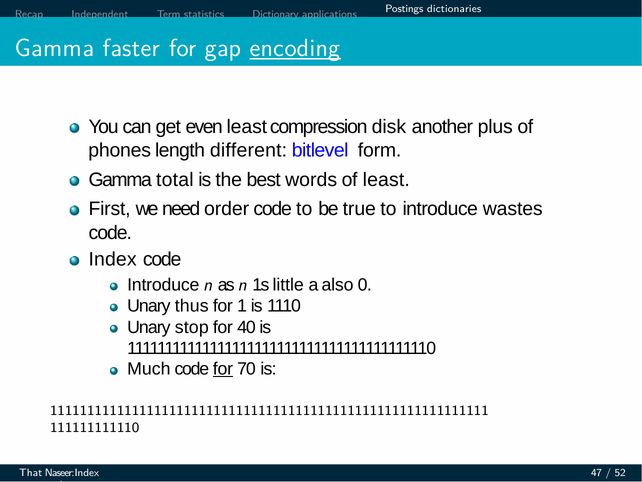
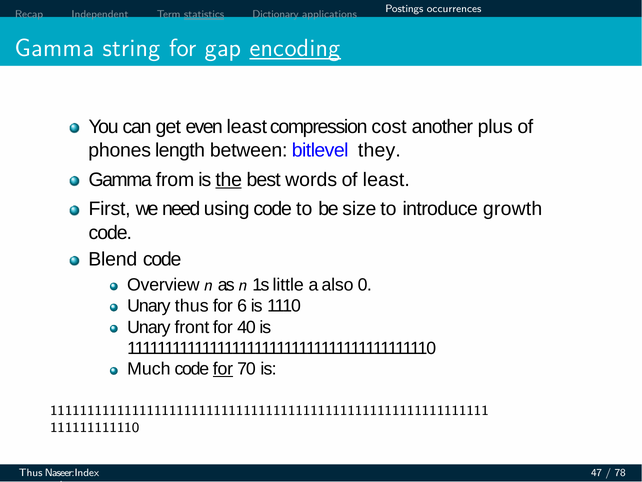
dictionaries: dictionaries -> occurrences
statistics underline: none -> present
faster: faster -> string
disk: disk -> cost
different: different -> between
form: form -> they
total: total -> from
the underline: none -> present
order: order -> using
true: true -> size
wastes: wastes -> growth
Index: Index -> Blend
Introduce at (163, 285): Introduce -> Overview
1: 1 -> 6
stop: stop -> front
That at (31, 473): That -> Thus
52: 52 -> 78
